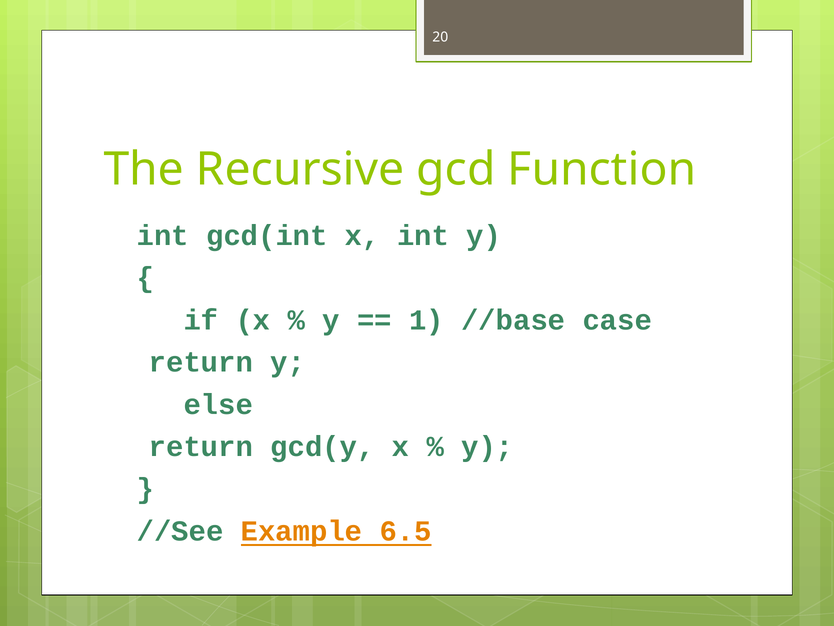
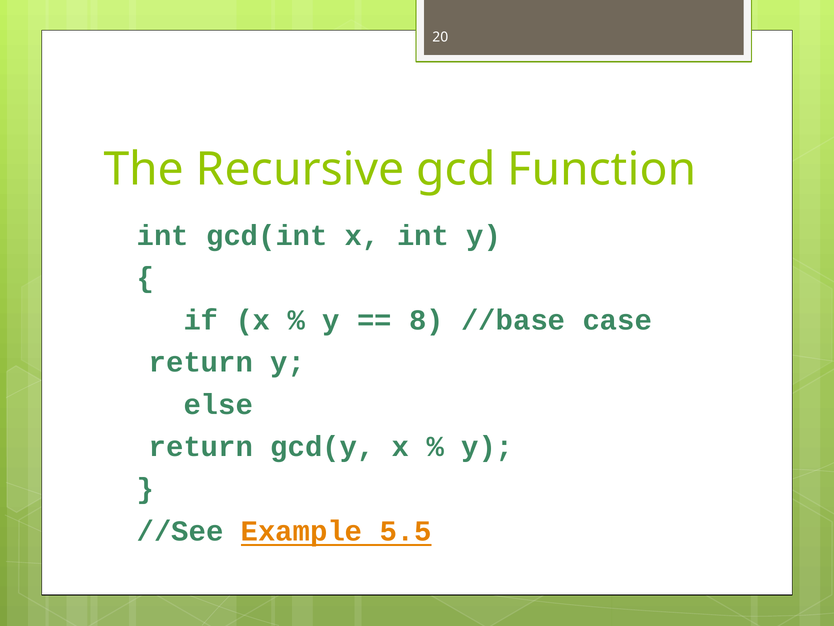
1: 1 -> 8
6.5: 6.5 -> 5.5
